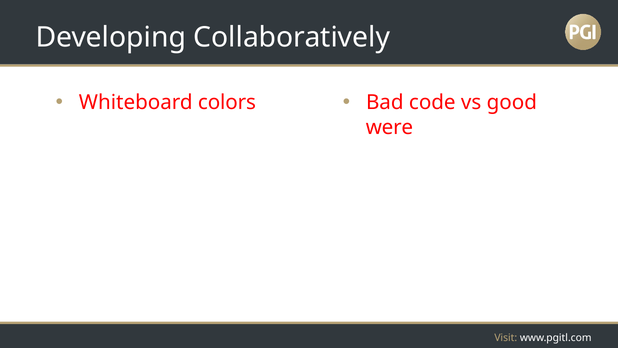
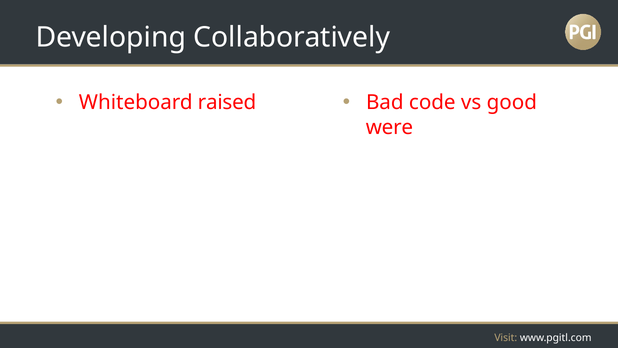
colors: colors -> raised
